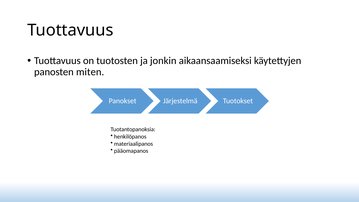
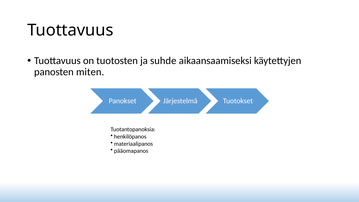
jonkin: jonkin -> suhde
